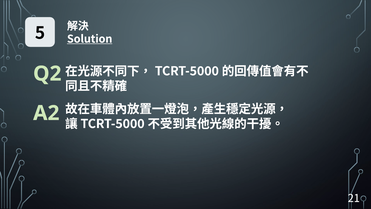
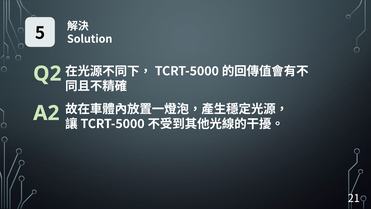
Solution underline: present -> none
